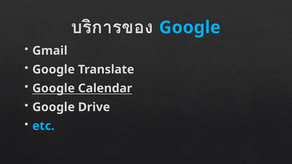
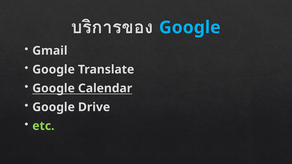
etc colour: light blue -> light green
